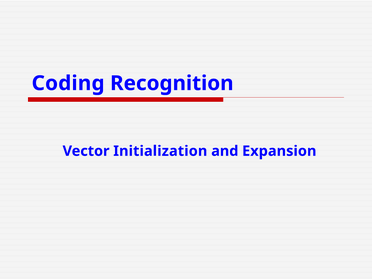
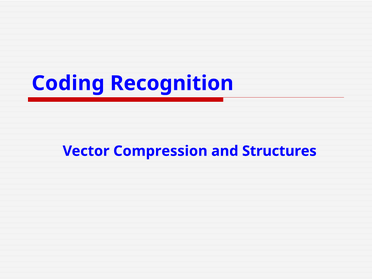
Initialization: Initialization -> Compression
Expansion: Expansion -> Structures
